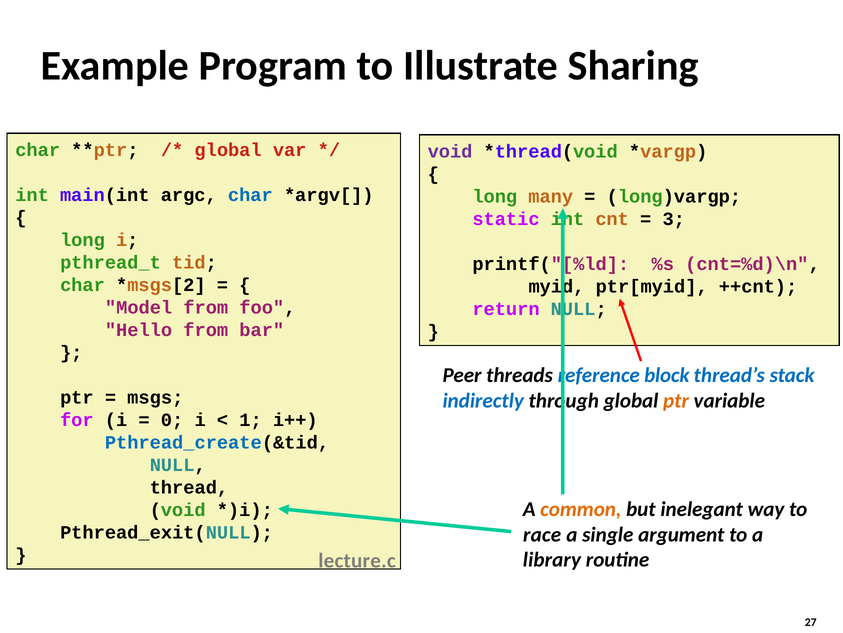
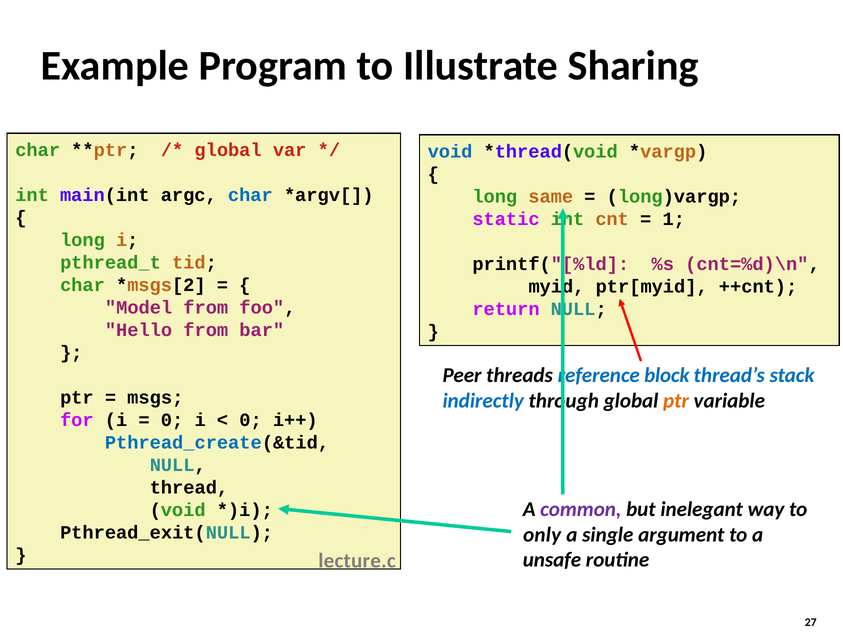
void at (450, 151) colour: purple -> blue
many: many -> same
3: 3 -> 1
1 at (251, 419): 1 -> 0
common colour: orange -> purple
race: race -> only
library: library -> unsafe
